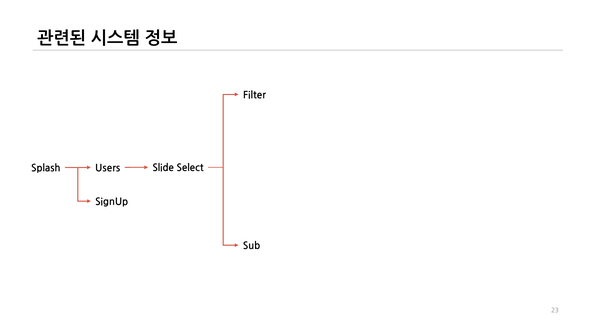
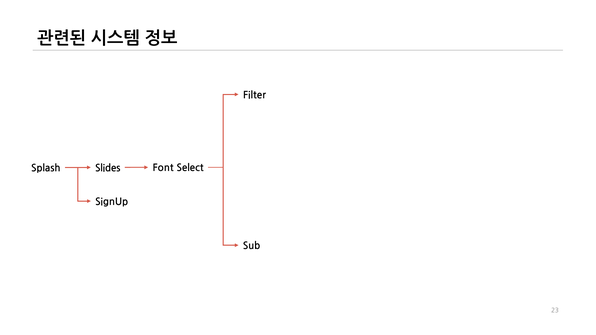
Slide: Slide -> Font
Users: Users -> Slides
